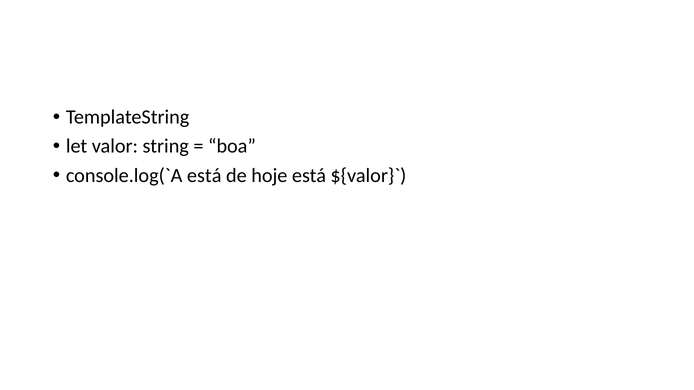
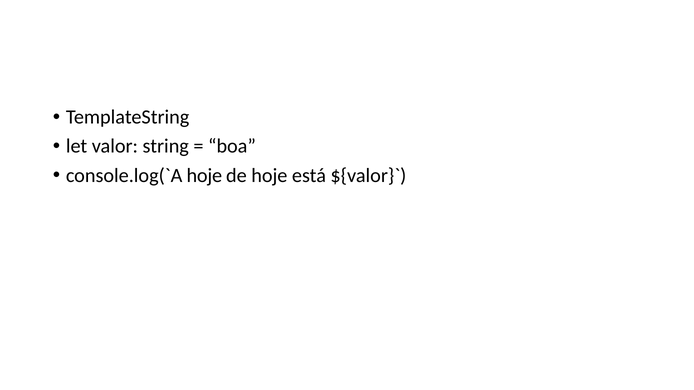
está at (204, 176): está -> hoje
